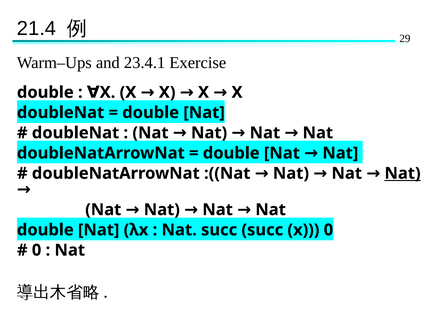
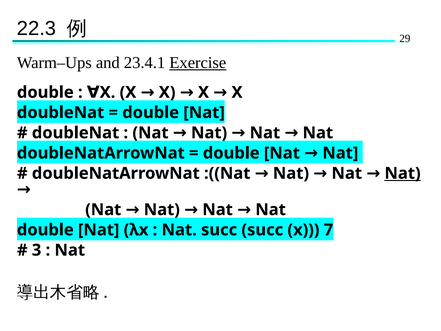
21.4: 21.4 -> 22.3
Exercise underline: none -> present
x 0: 0 -> 7
0 at (37, 250): 0 -> 3
